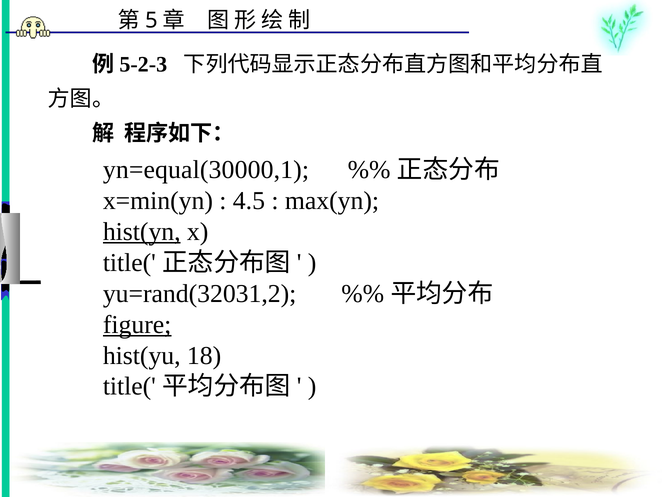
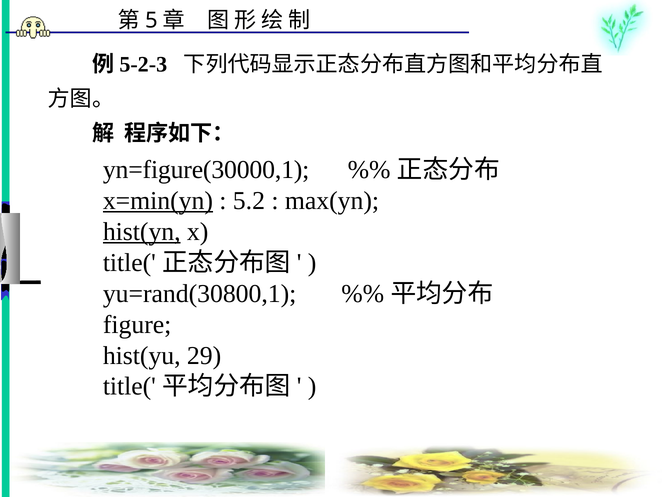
yn=equal(30000,1: yn=equal(30000,1 -> yn=figure(30000,1
x=min(yn underline: none -> present
4.5: 4.5 -> 5.2
yu=rand(32031,2: yu=rand(32031,2 -> yu=rand(30800,1
figure underline: present -> none
18: 18 -> 29
